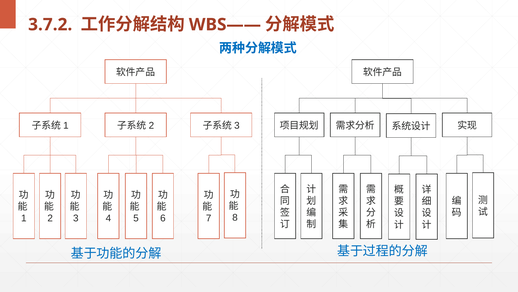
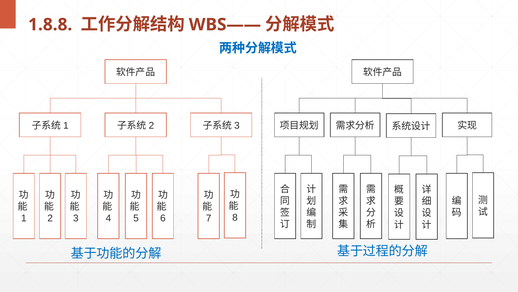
3.7.2: 3.7.2 -> 1.8.8
